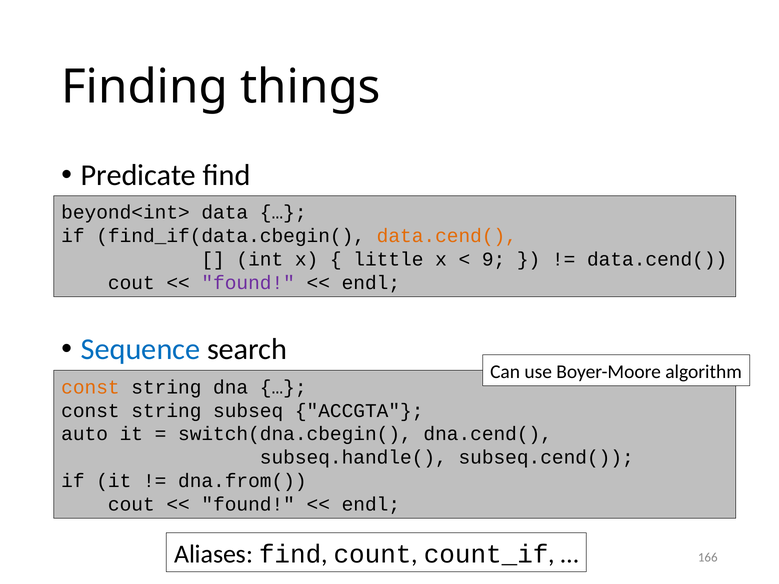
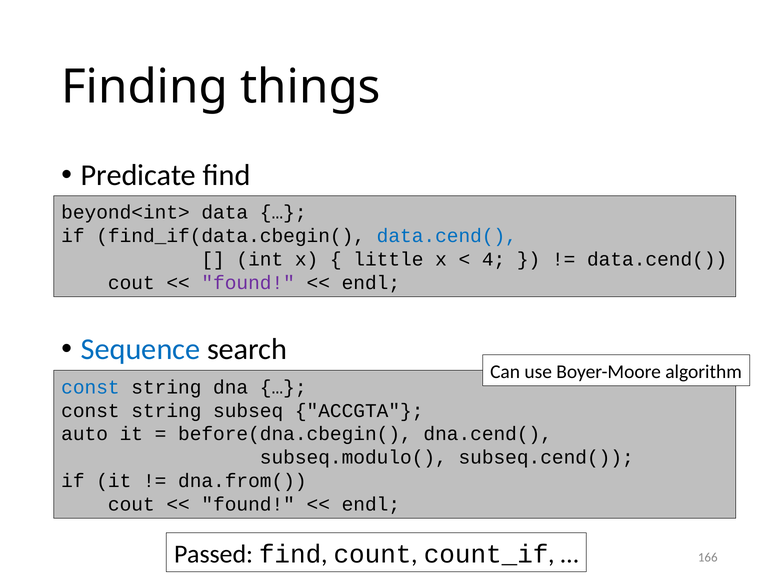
data.cend( at (447, 236) colour: orange -> blue
9: 9 -> 4
const at (90, 387) colour: orange -> blue
switch(dna.cbegin(: switch(dna.cbegin( -> before(dna.cbegin(
subseq.handle(: subseq.handle( -> subseq.modulo(
Aliases: Aliases -> Passed
